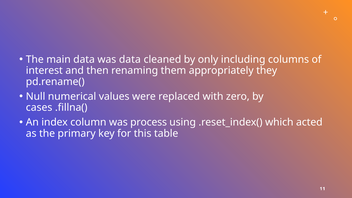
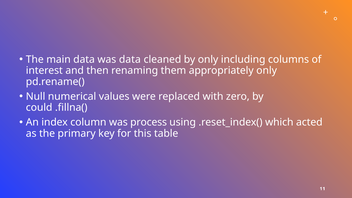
appropriately they: they -> only
cases: cases -> could
